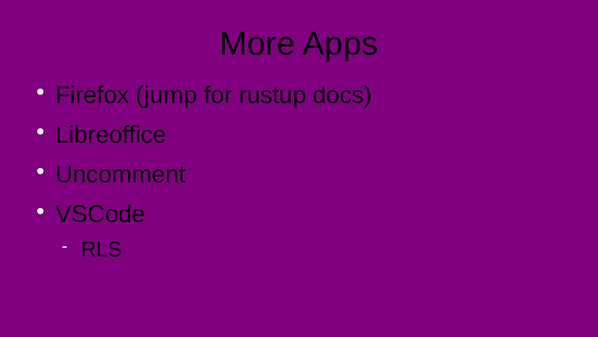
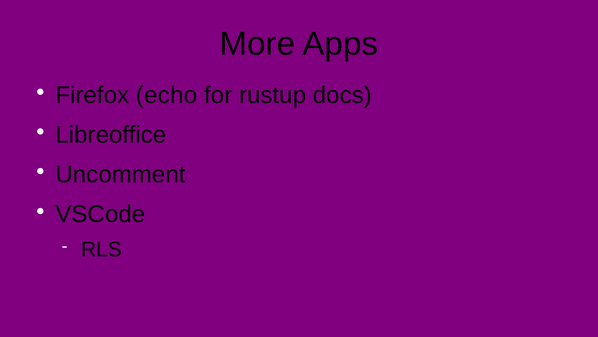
jump: jump -> echo
